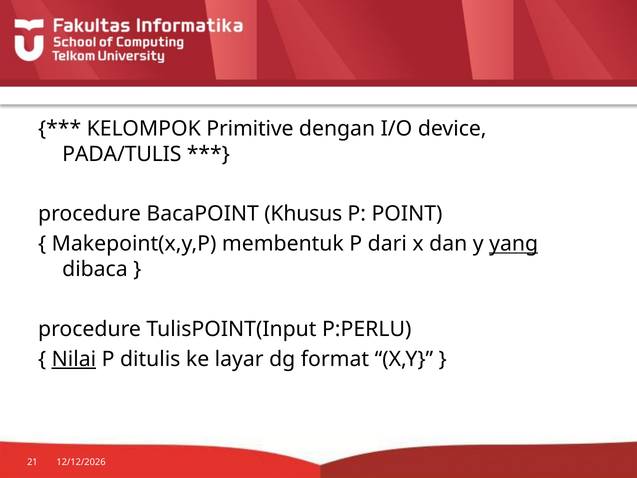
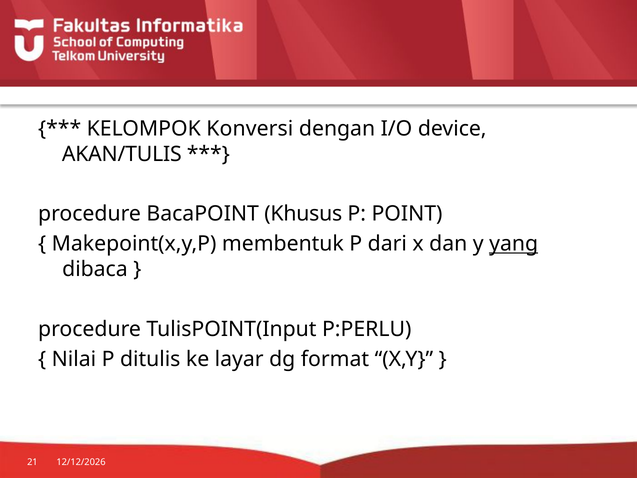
Primitive: Primitive -> Konversi
PADA/TULIS: PADA/TULIS -> AKAN/TULIS
Nilai underline: present -> none
